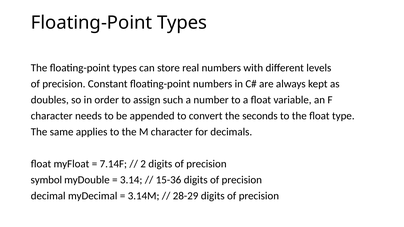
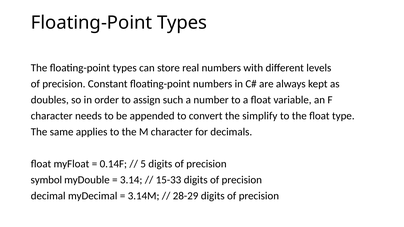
seconds: seconds -> simplify
7.14F: 7.14F -> 0.14F
2: 2 -> 5
15-36: 15-36 -> 15-33
